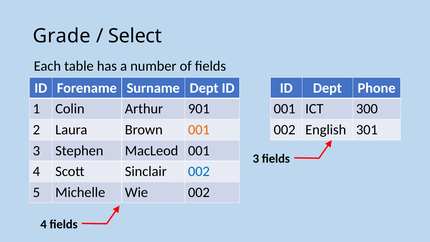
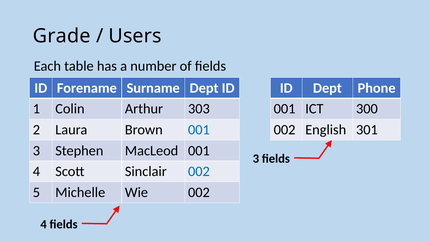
Select: Select -> Users
901: 901 -> 303
001 at (199, 130) colour: orange -> blue
